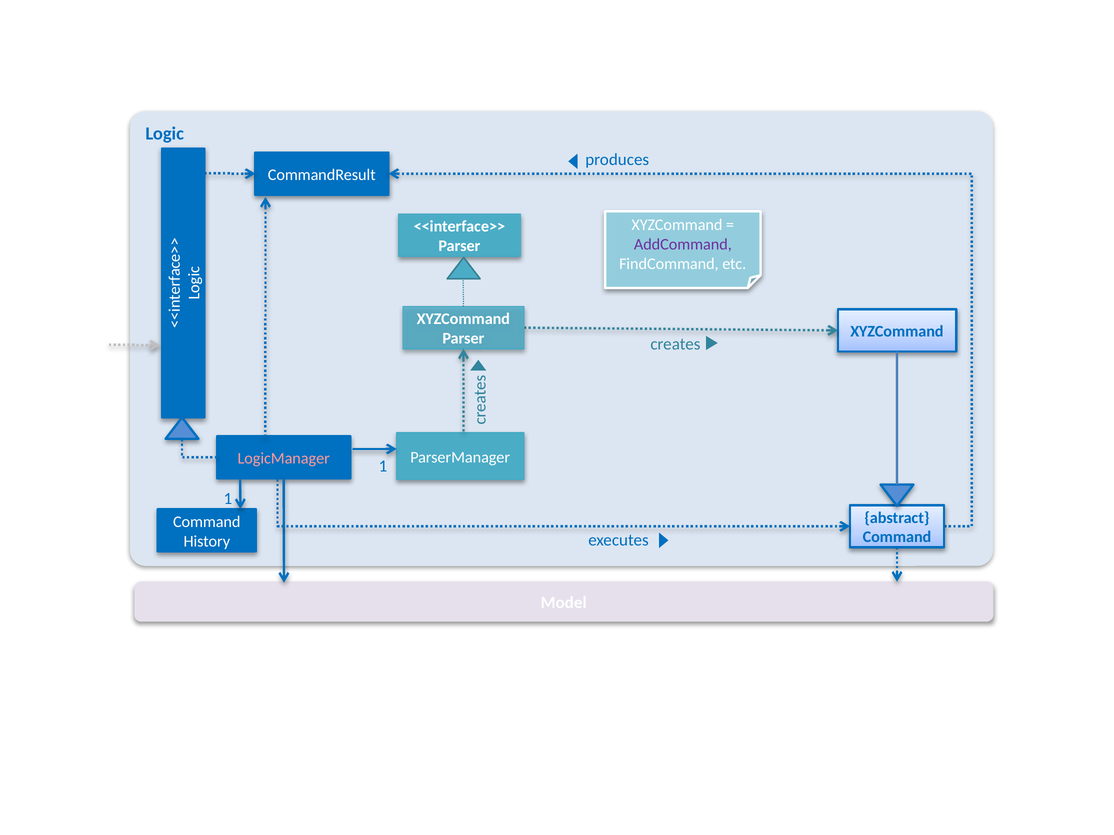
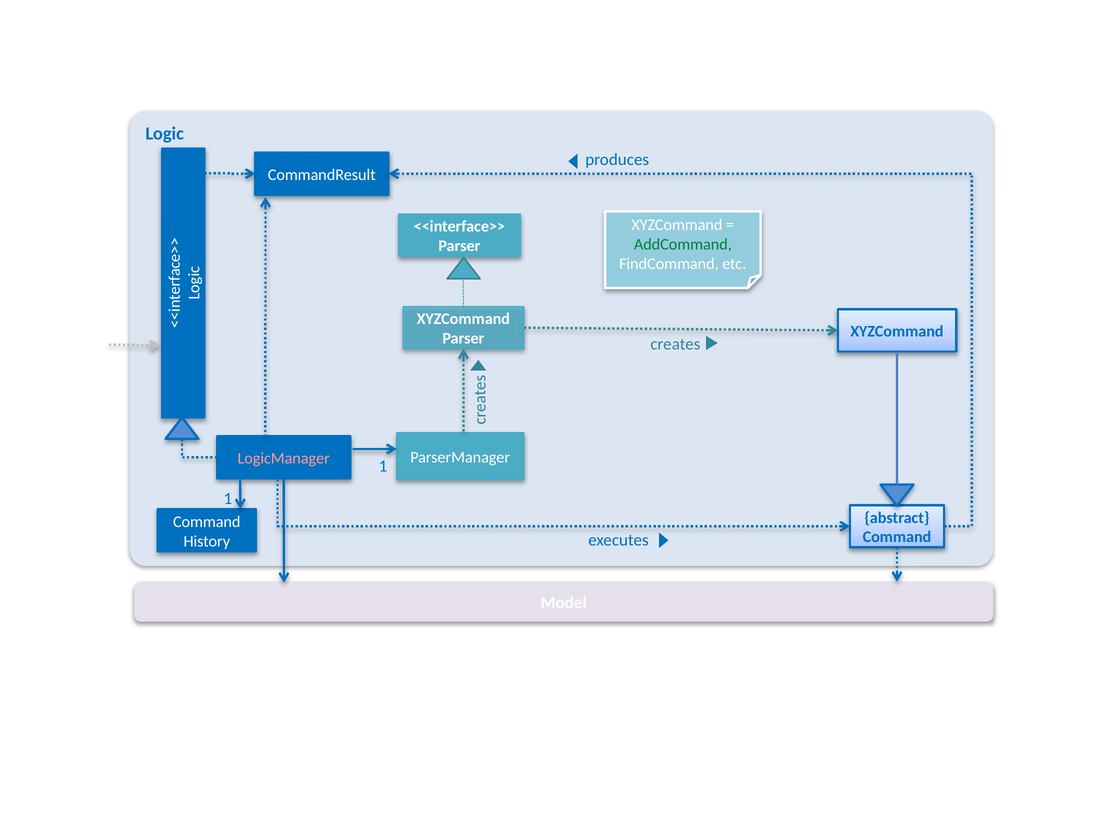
AddCommand colour: purple -> green
